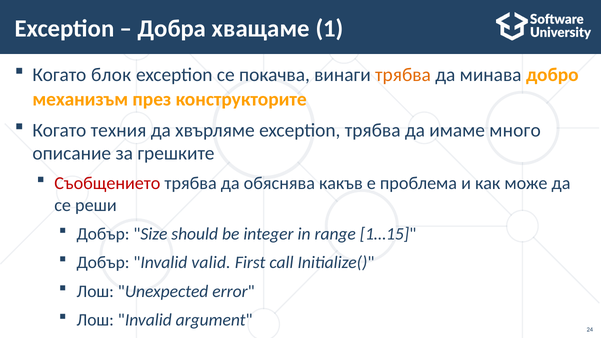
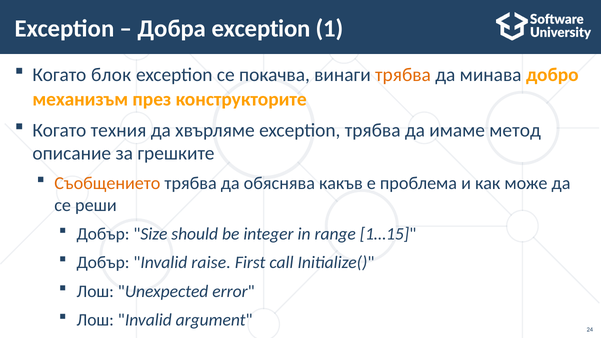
хващаме: хващаме -> еxception
много: много -> метод
Съобщението colour: red -> orange
valid: valid -> raise
